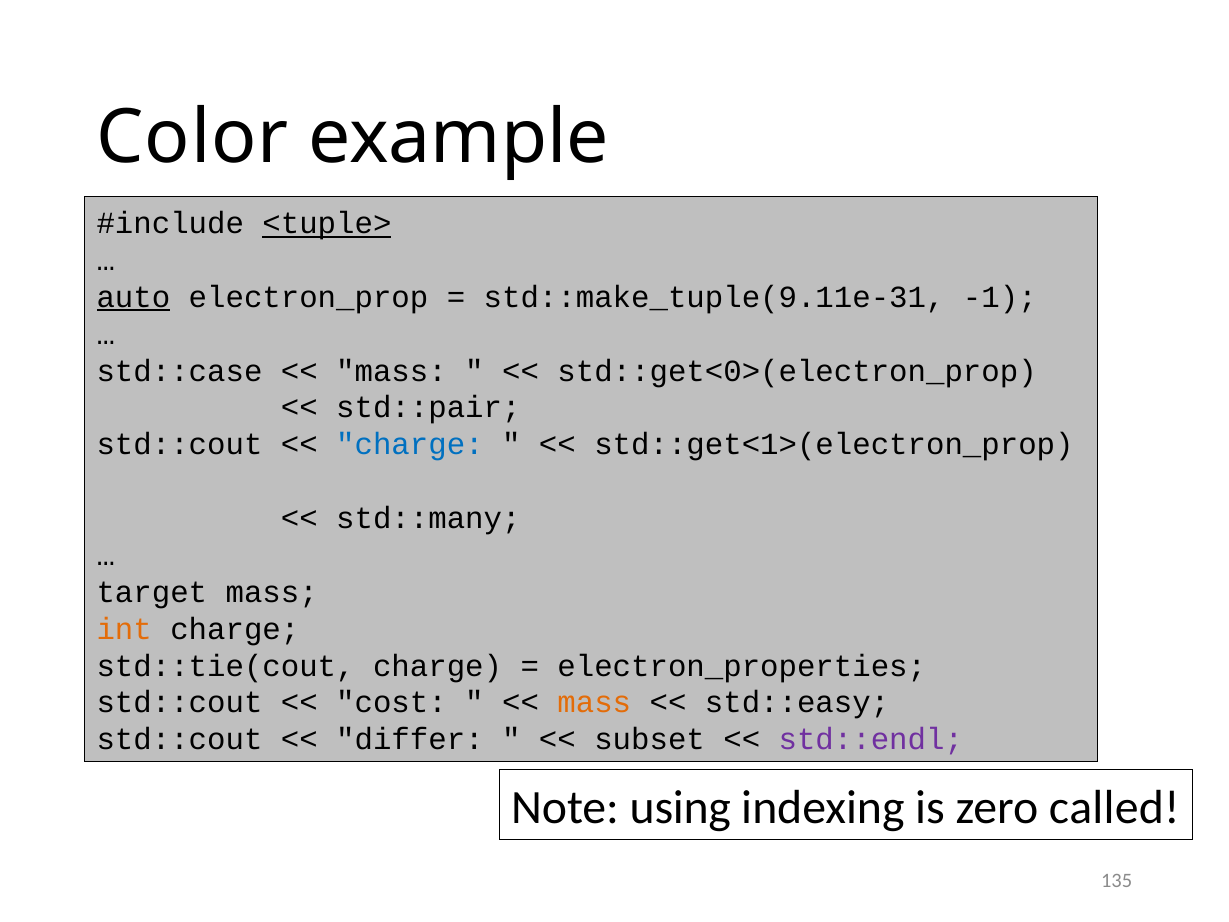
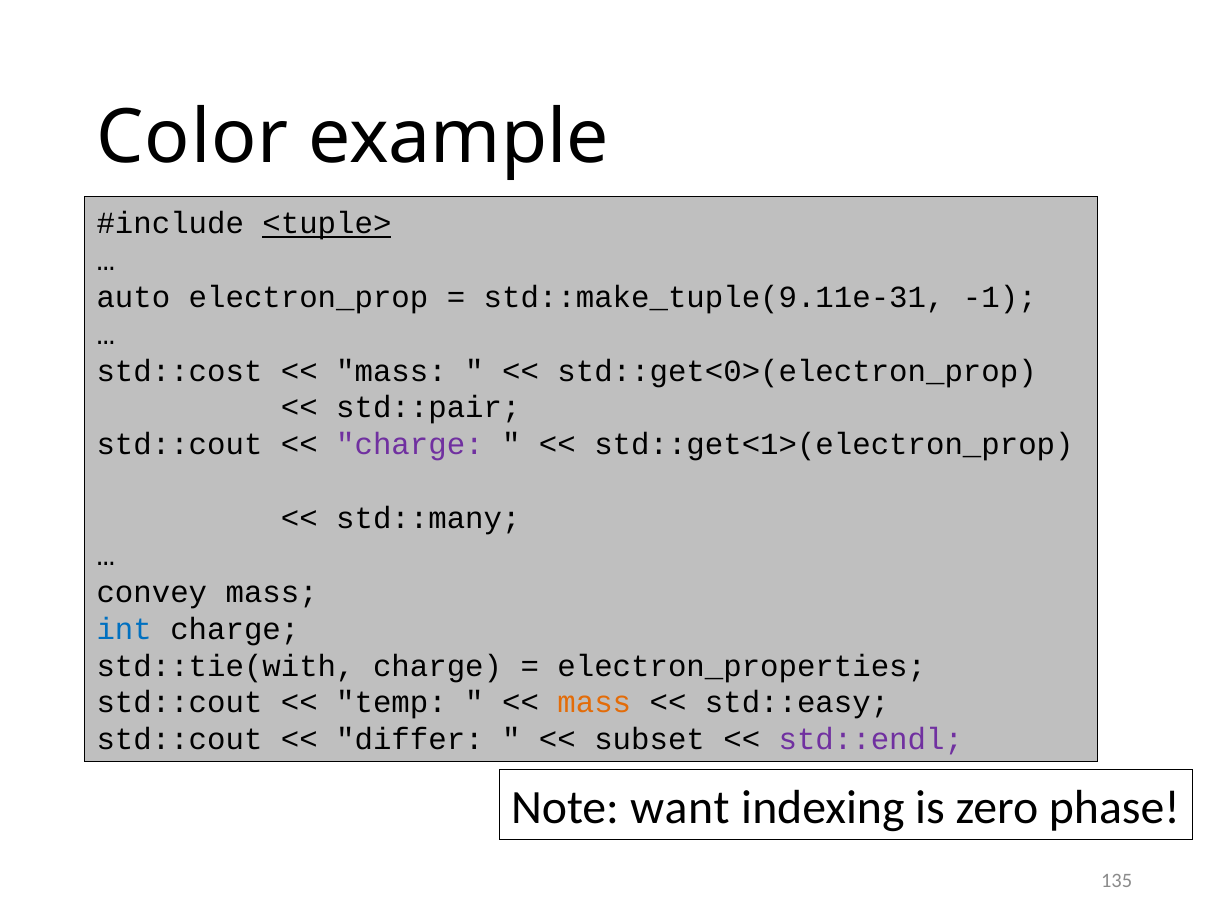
auto underline: present -> none
std::case: std::case -> std::cost
charge at (410, 445) colour: blue -> purple
target: target -> convey
int colour: orange -> blue
std::tie(cout: std::tie(cout -> std::tie(with
cost: cost -> temp
using: using -> want
called: called -> phase
